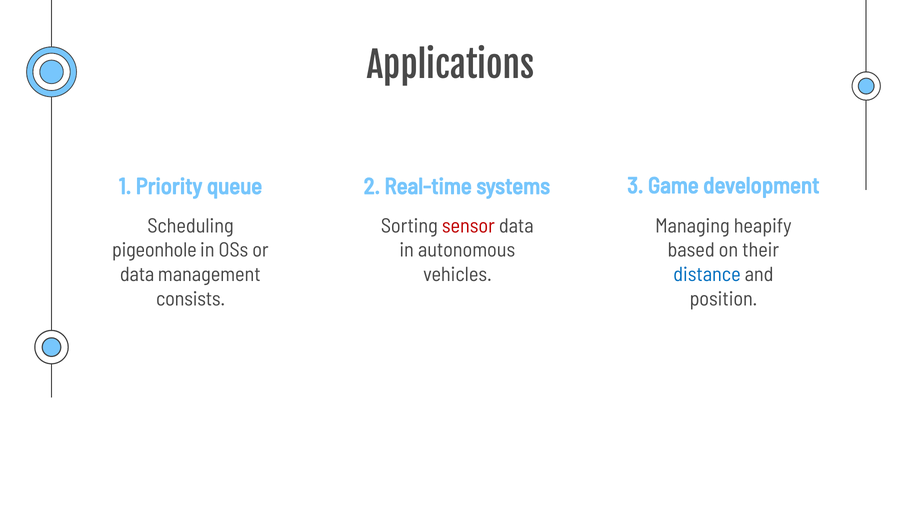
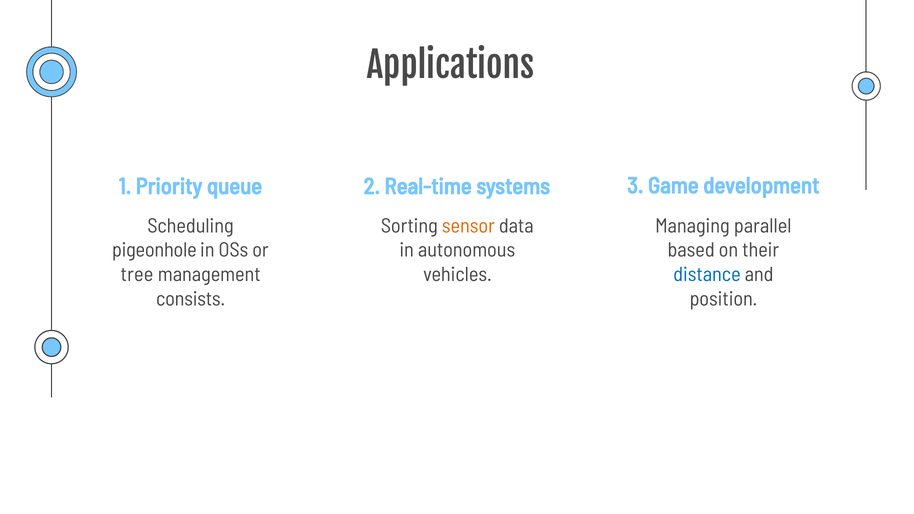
sensor colour: red -> orange
heapify: heapify -> parallel
data at (137, 275): data -> tree
